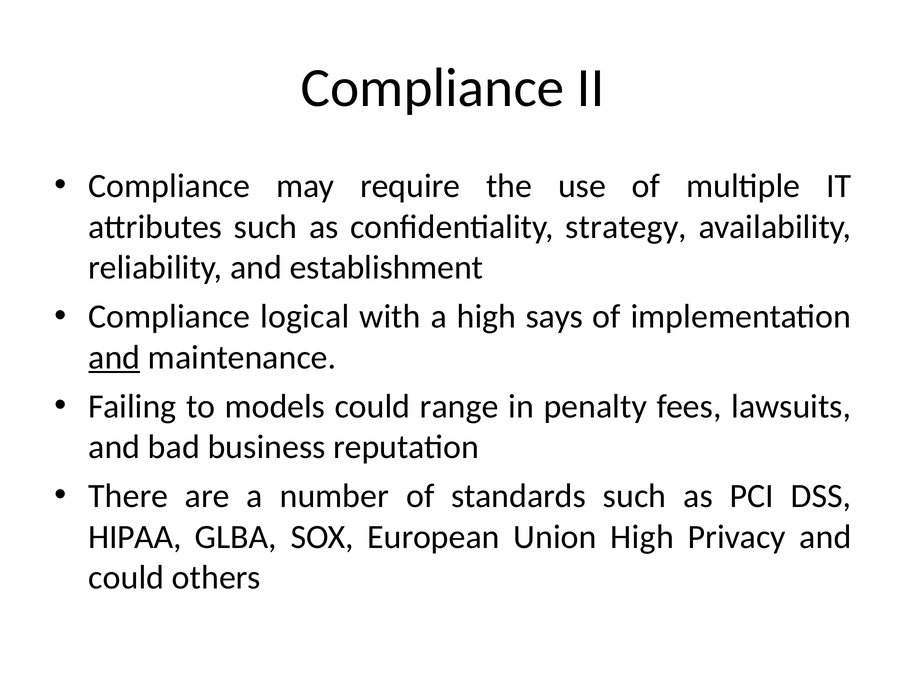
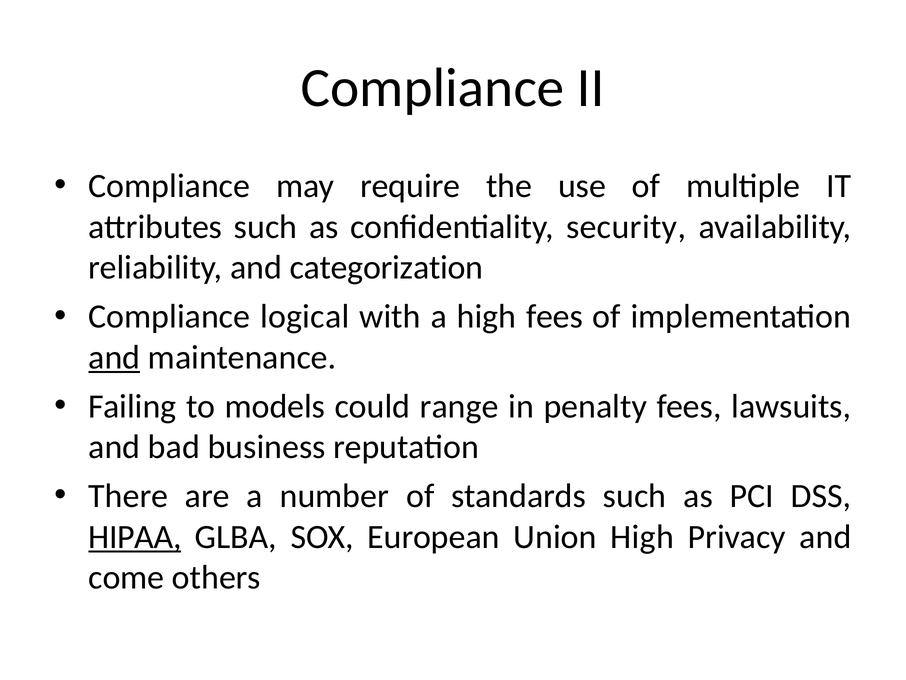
strategy: strategy -> security
establishment: establishment -> categorization
high says: says -> fees
HIPAA underline: none -> present
could at (126, 577): could -> come
